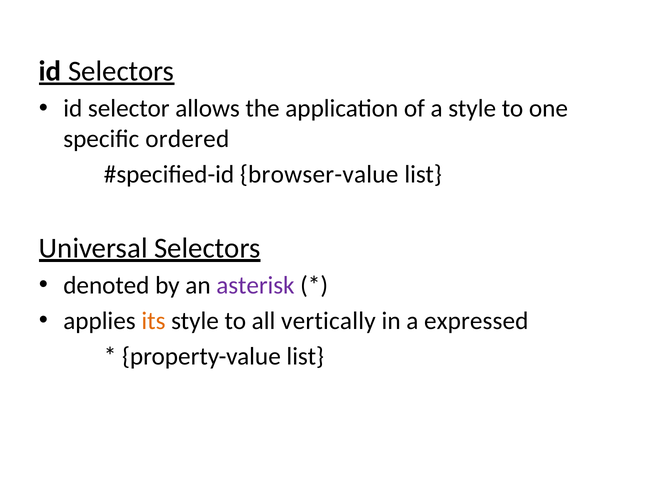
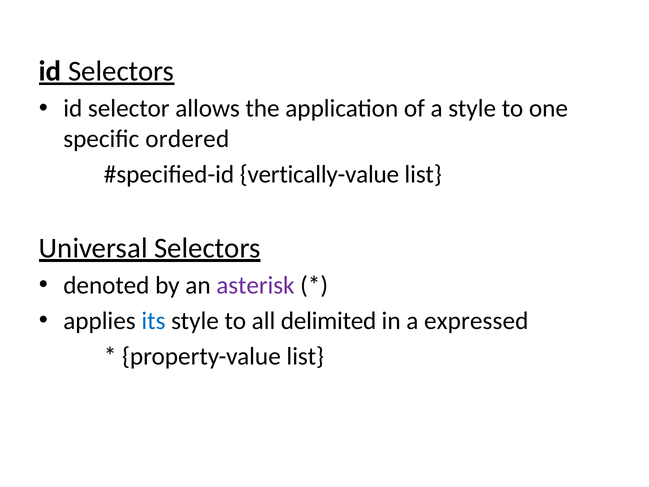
browser-value: browser-value -> vertically-value
its colour: orange -> blue
vertically: vertically -> delimited
